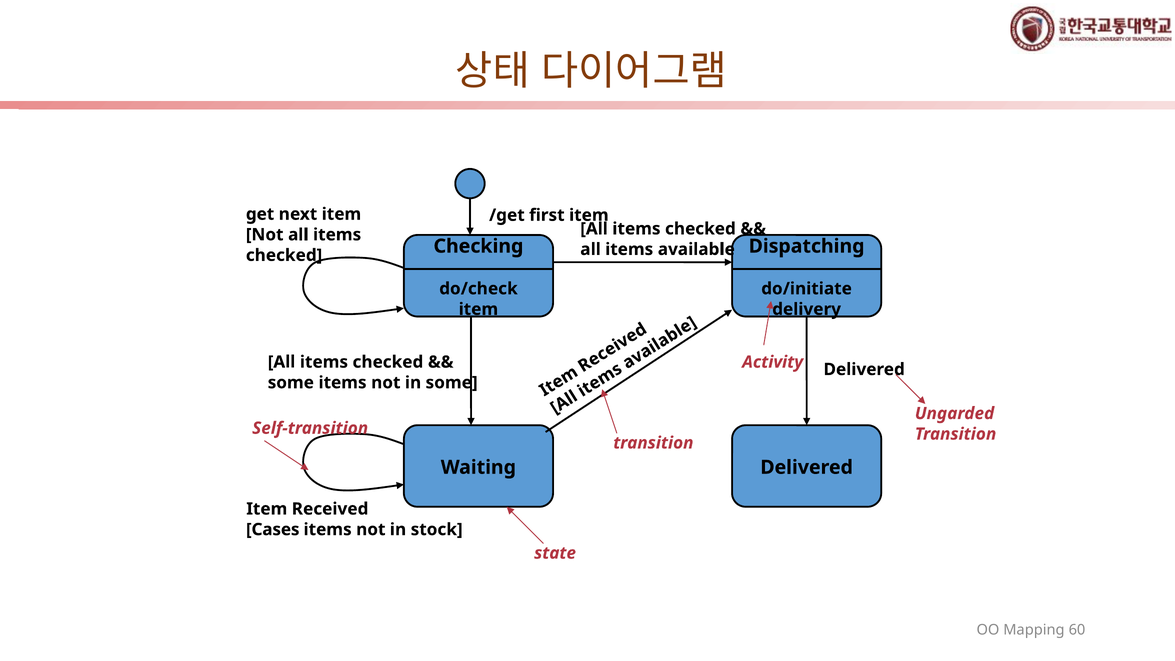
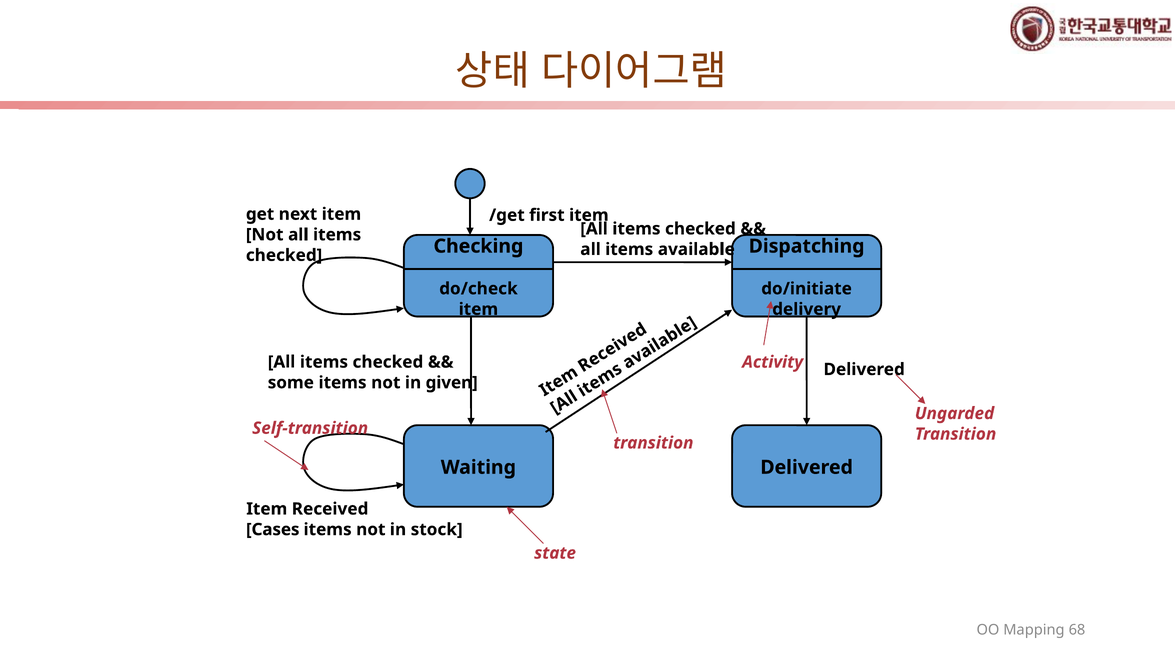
in some: some -> given
60: 60 -> 68
